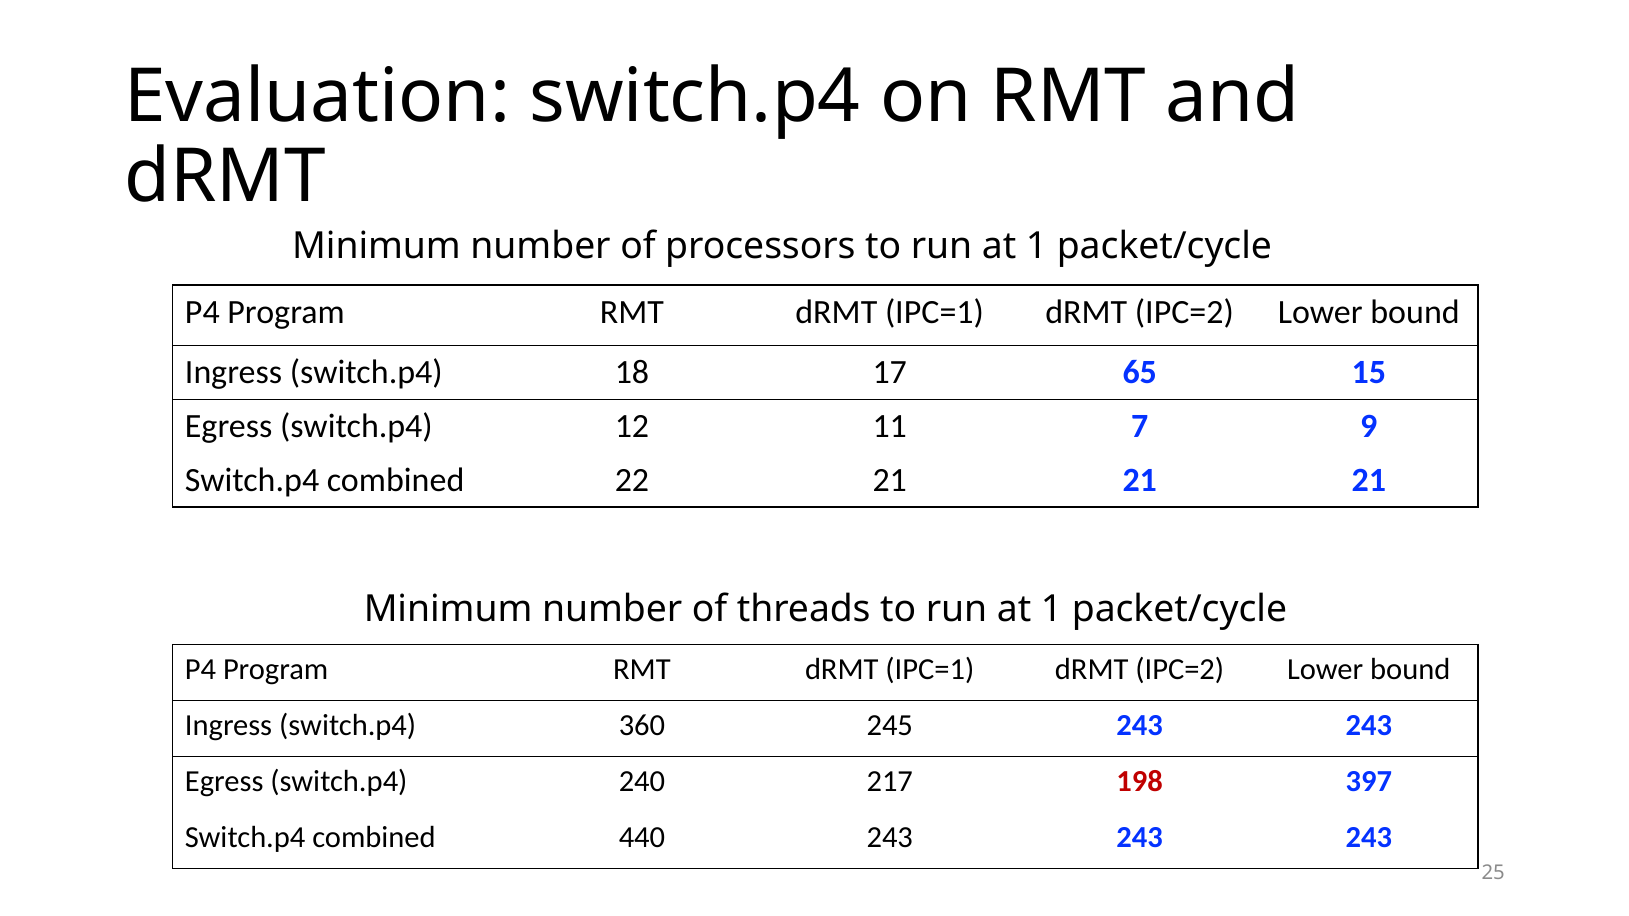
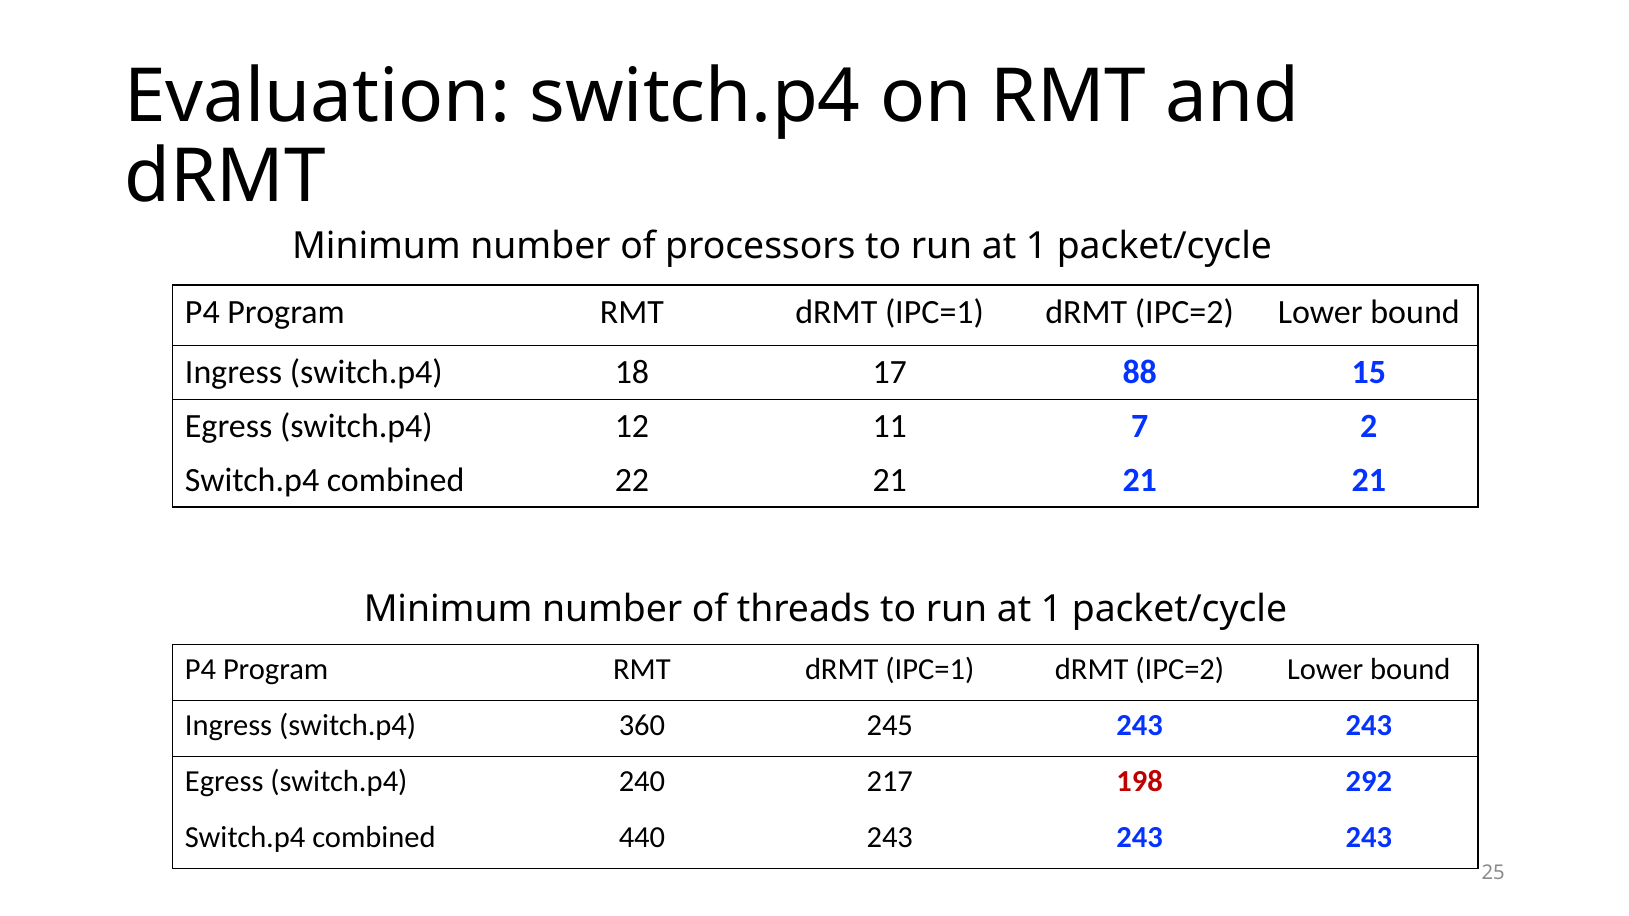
65: 65 -> 88
9: 9 -> 2
397: 397 -> 292
